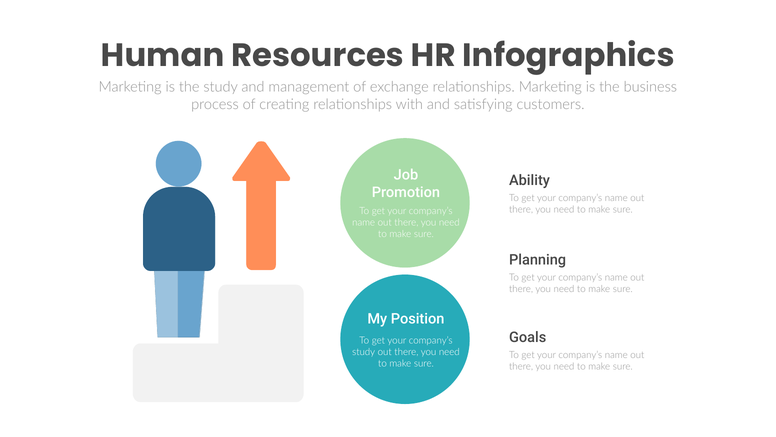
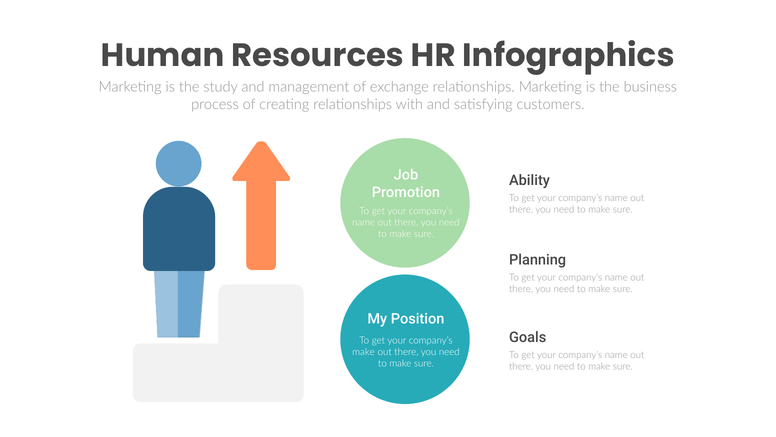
study at (364, 352): study -> make
